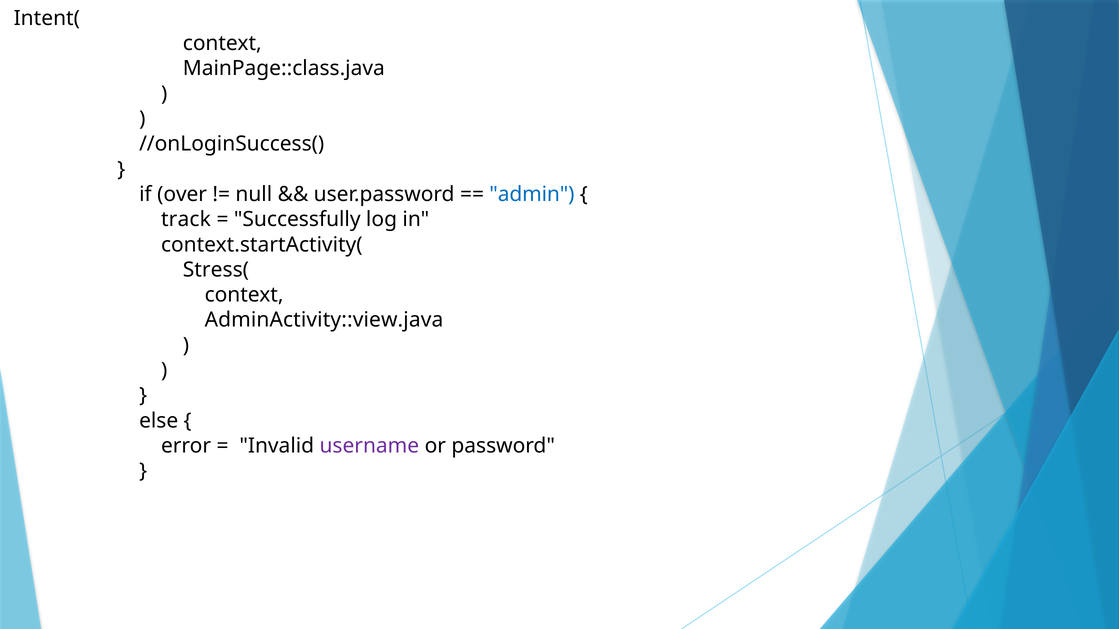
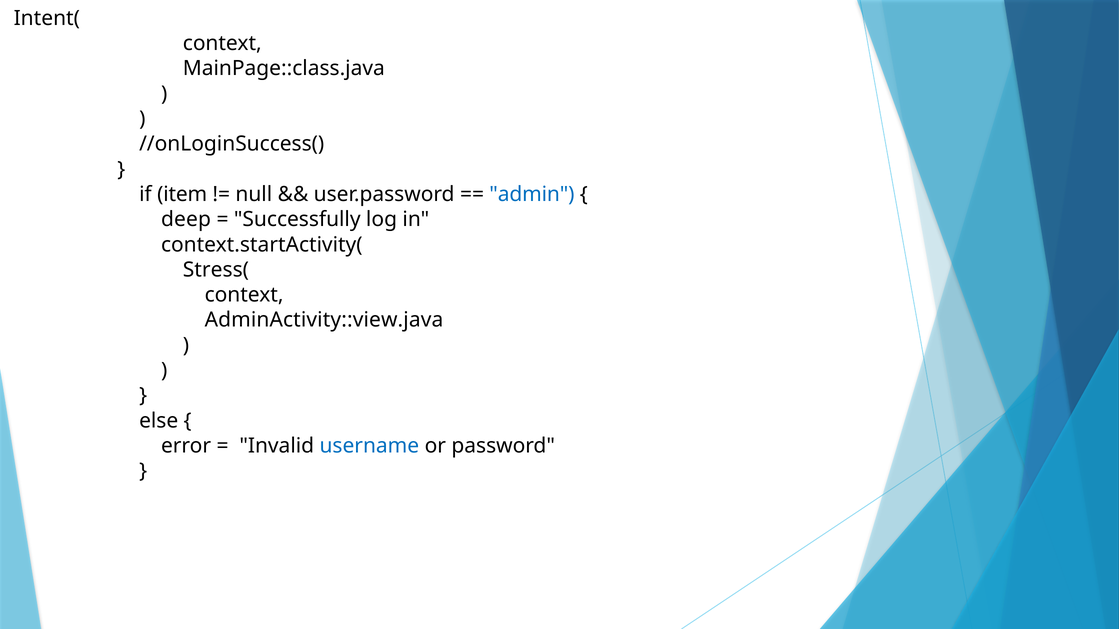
over: over -> item
track: track -> deep
username colour: purple -> blue
